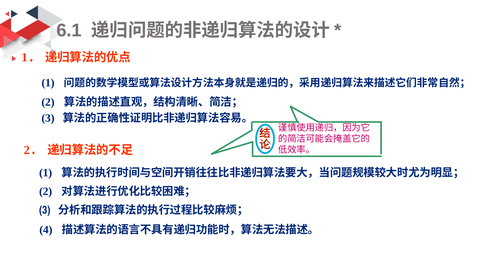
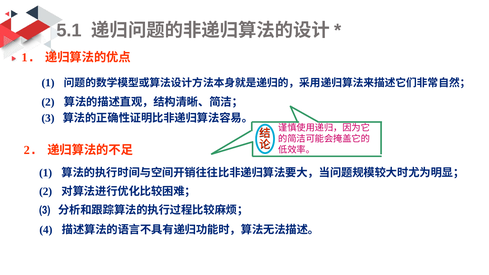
6.1: 6.1 -> 5.1
